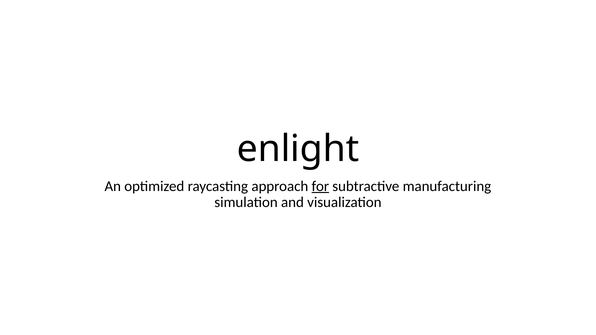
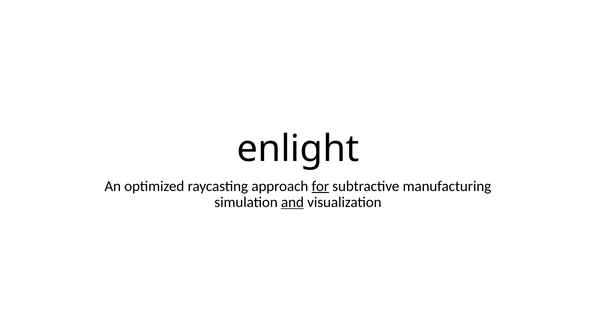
and underline: none -> present
